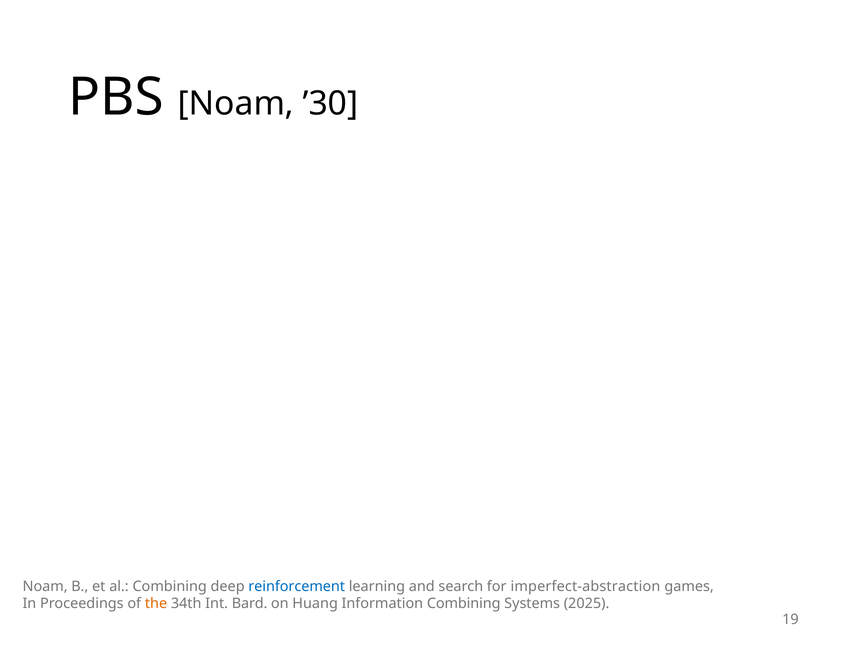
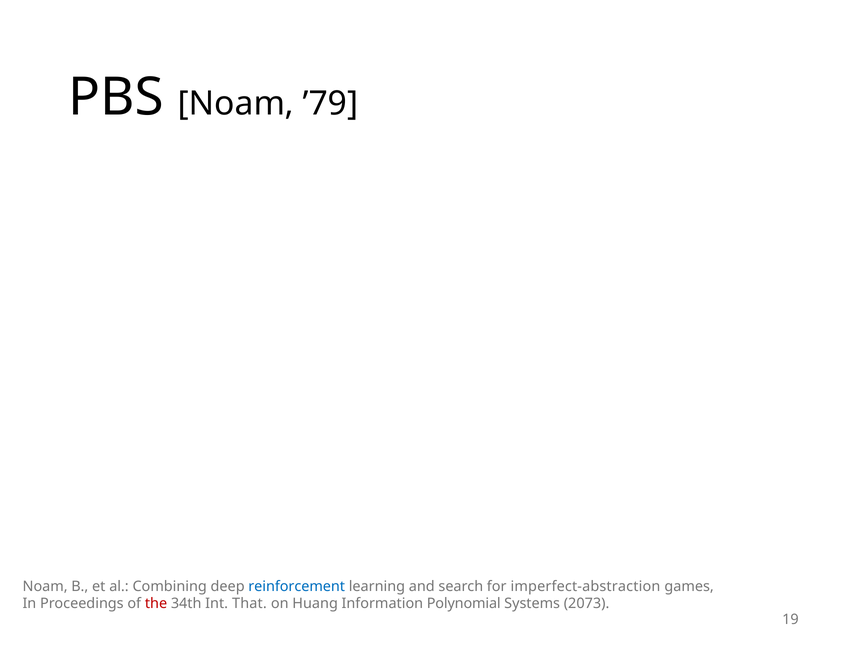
’30: ’30 -> ’79
the colour: orange -> red
Bard: Bard -> That
Information Combining: Combining -> Polynomial
2025: 2025 -> 2073
